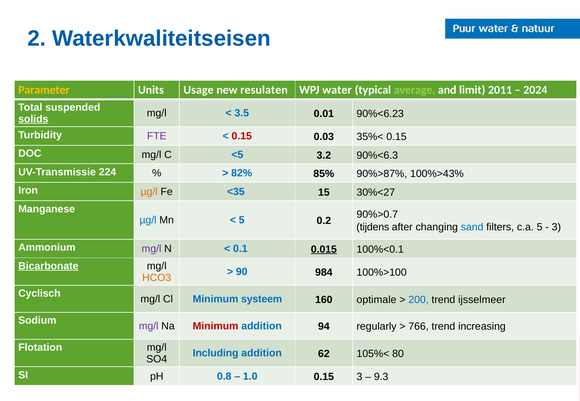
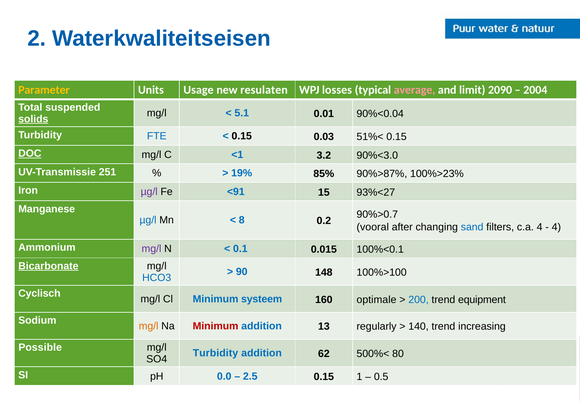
water: water -> losses
average colour: light green -> pink
2011: 2011 -> 2090
2024: 2024 -> 2004
3.5: 3.5 -> 5.1
90%<6.23: 90%<6.23 -> 90%<0.04
FTE colour: purple -> blue
0.15 at (242, 136) colour: red -> black
35%<: 35%< -> 51%<
DOC underline: none -> present
<5: <5 -> <1
90%<6.3: 90%<6.3 -> 90%<3.0
224: 224 -> 251
82%: 82% -> 19%
100%>43%: 100%>43% -> 100%>23%
µg/l at (149, 192) colour: orange -> purple
<35: <35 -> <91
30%<27: 30%<27 -> 93%<27
5 at (242, 221): 5 -> 8
tijdens: tijdens -> vooral
c.a 5: 5 -> 4
3 at (556, 228): 3 -> 4
0.015 underline: present -> none
984: 984 -> 148
HCO3 colour: orange -> blue
ijsselmeer: ijsselmeer -> equipment
mg/l at (149, 326) colour: purple -> orange
94: 94 -> 13
766: 766 -> 140
Flotation: Flotation -> Possible
Including at (216, 354): Including -> Turbidity
105%<: 105%< -> 500%<
0.8: 0.8 -> 0.0
1.0: 1.0 -> 2.5
0.15 3: 3 -> 1
9.3: 9.3 -> 0.5
